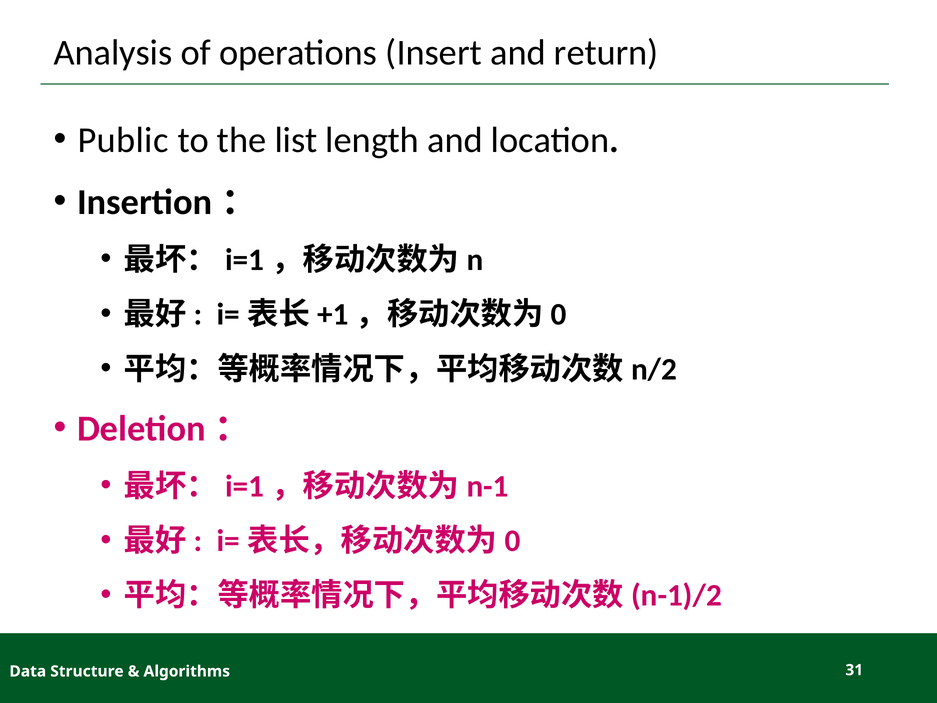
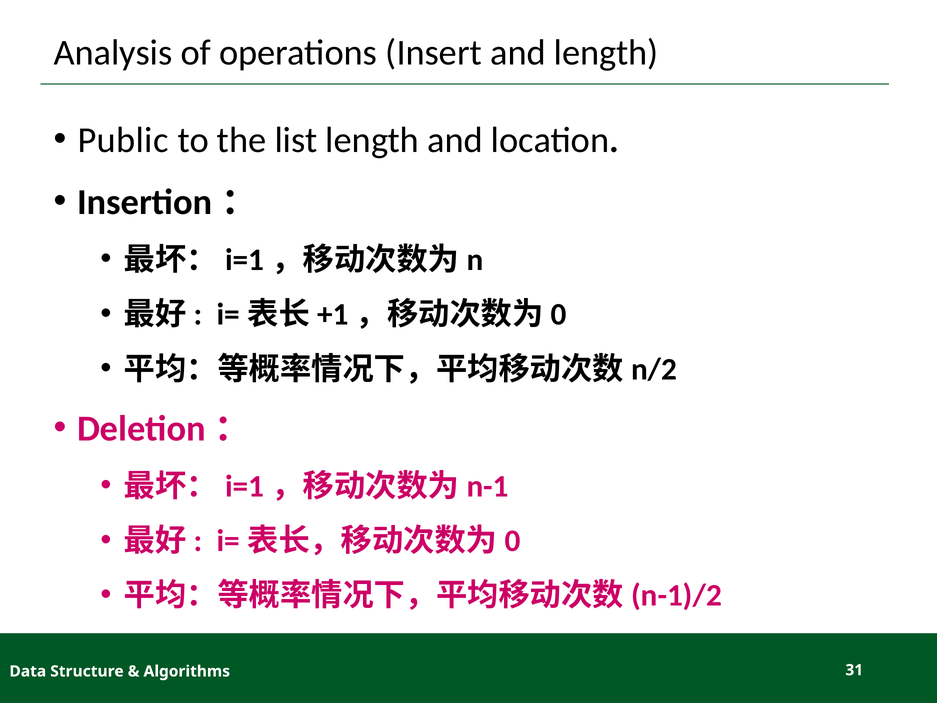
and return: return -> length
